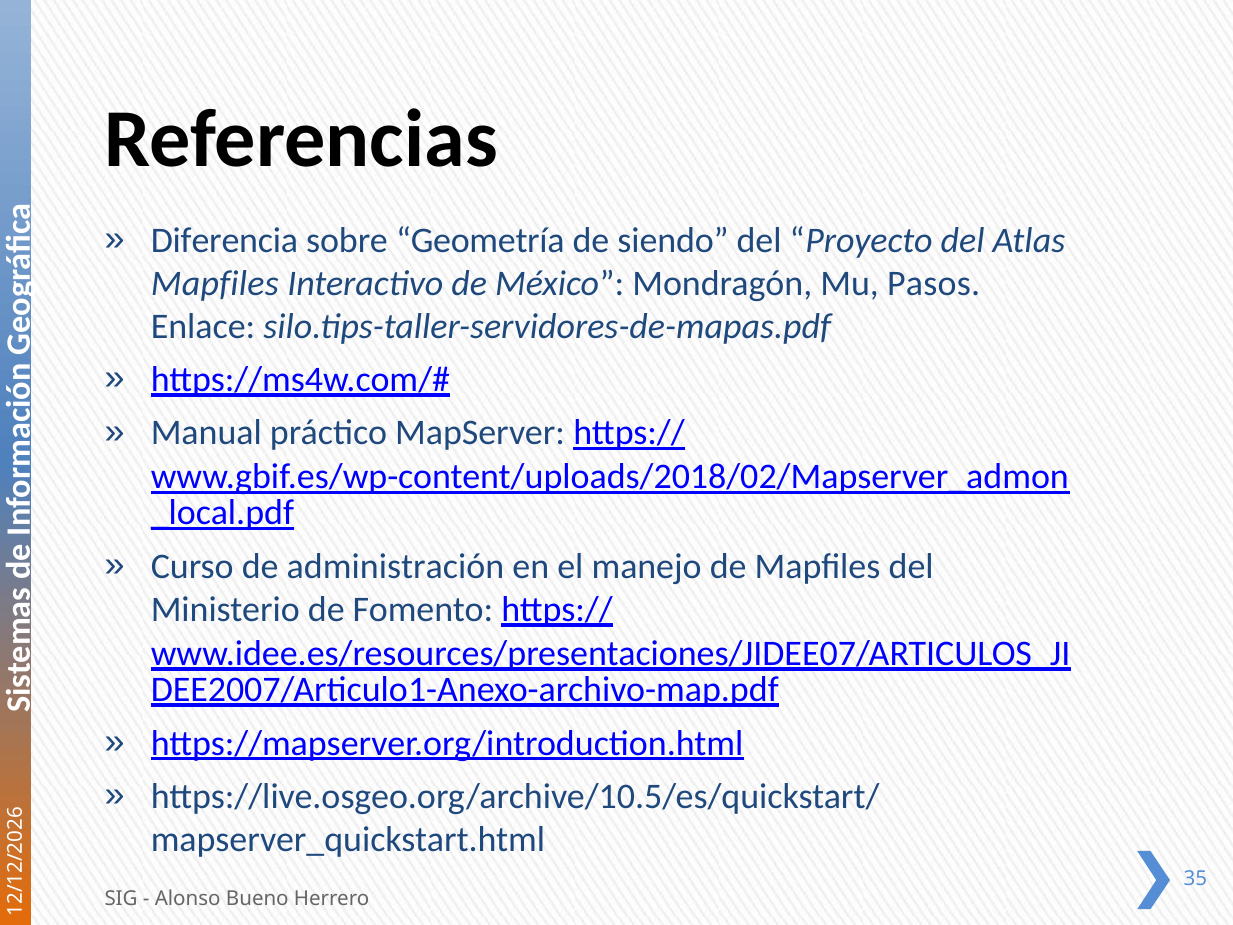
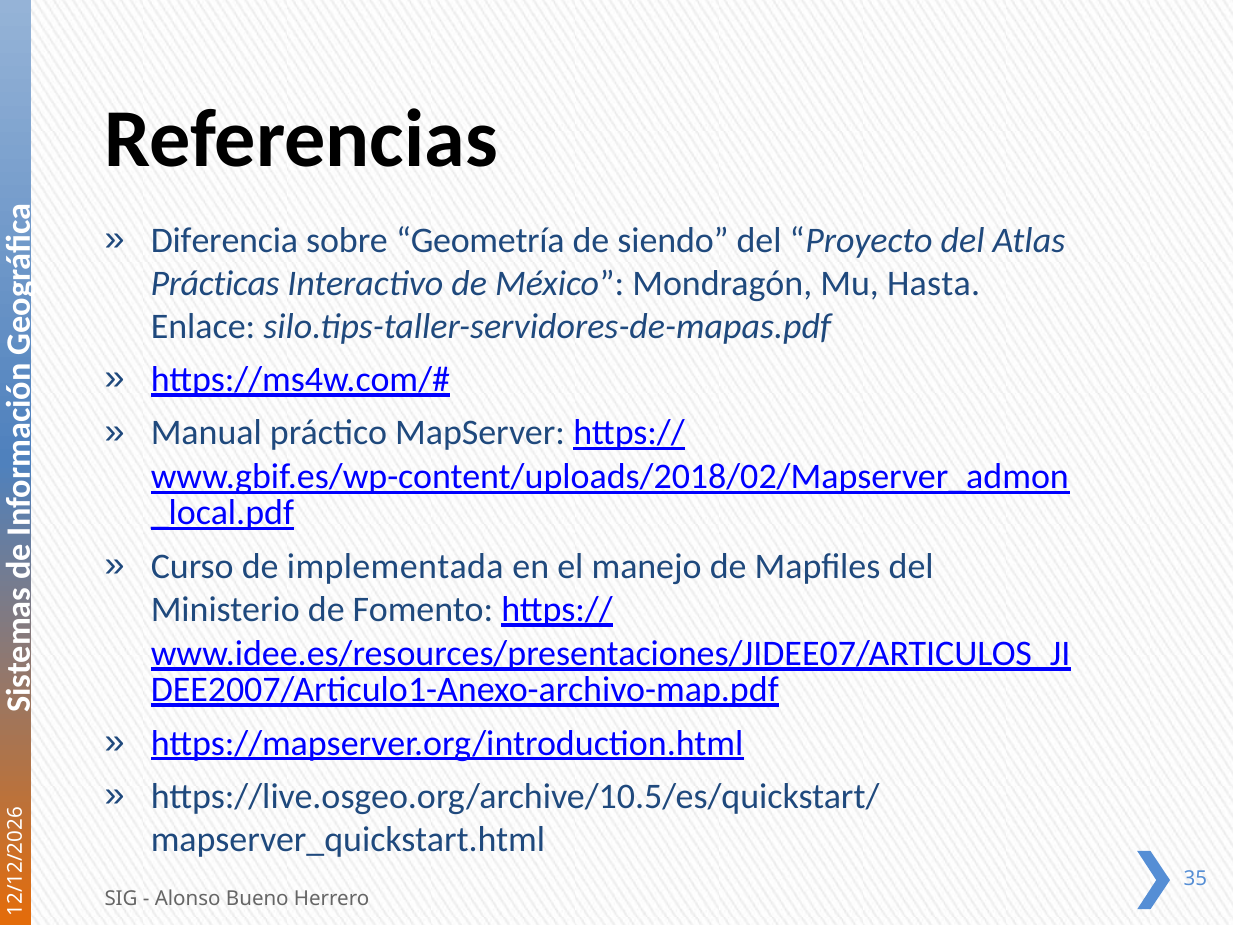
Mapfiles at (215, 283): Mapfiles -> Prácticas
Pasos: Pasos -> Hasta
administración: administración -> implementada
